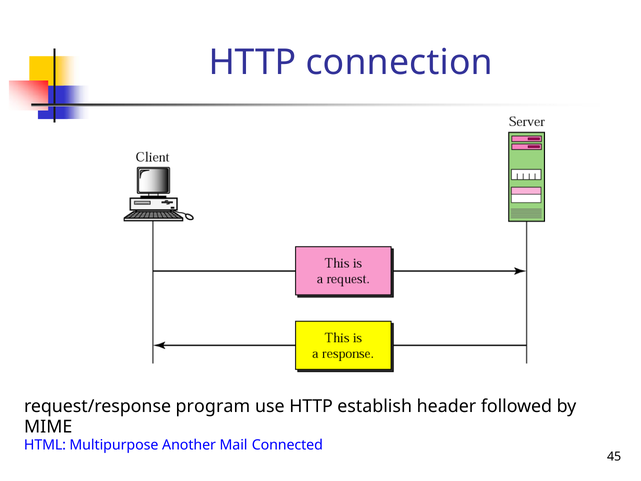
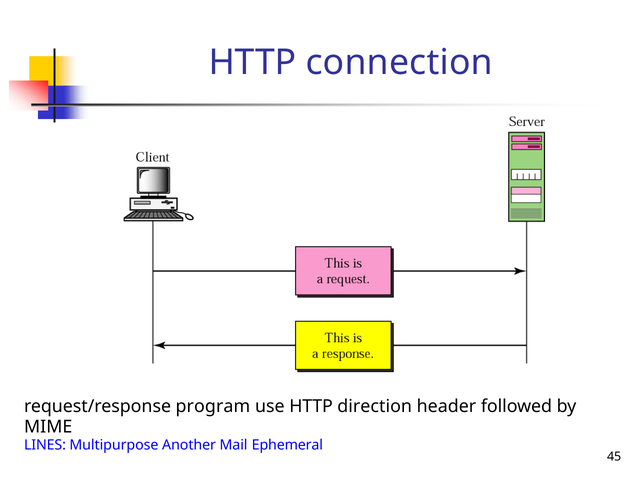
establish: establish -> direction
HTML: HTML -> LINES
Connected: Connected -> Ephemeral
